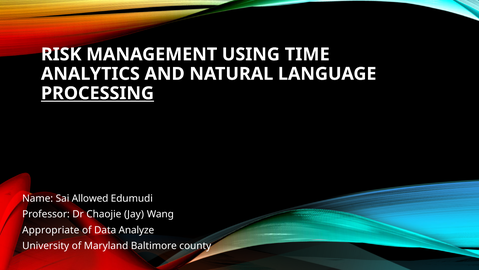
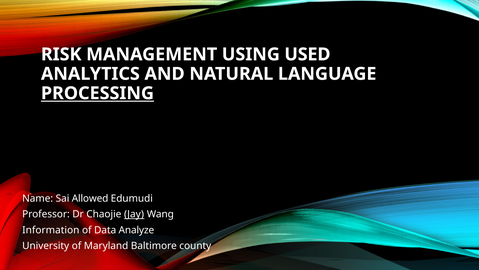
TIME: TIME -> USED
Jay underline: none -> present
Appropriate: Appropriate -> Information
